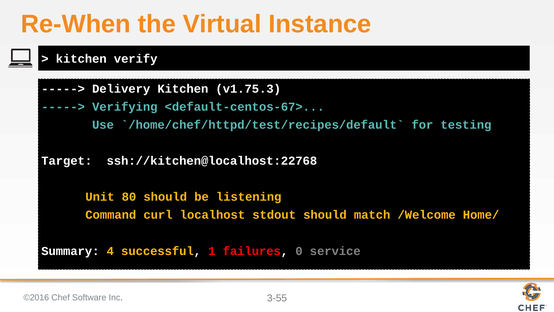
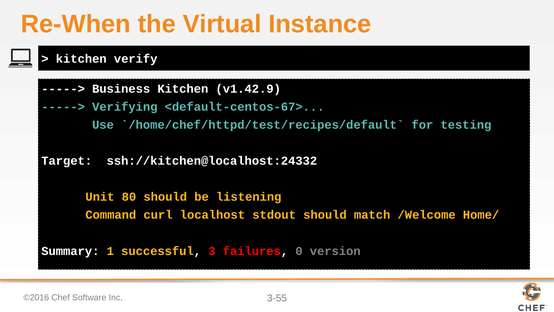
Delivery: Delivery -> Business
v1.75.3: v1.75.3 -> v1.42.9
ssh://kitchen@localhost:22768: ssh://kitchen@localhost:22768 -> ssh://kitchen@localhost:24332
4: 4 -> 1
1: 1 -> 3
service: service -> version
